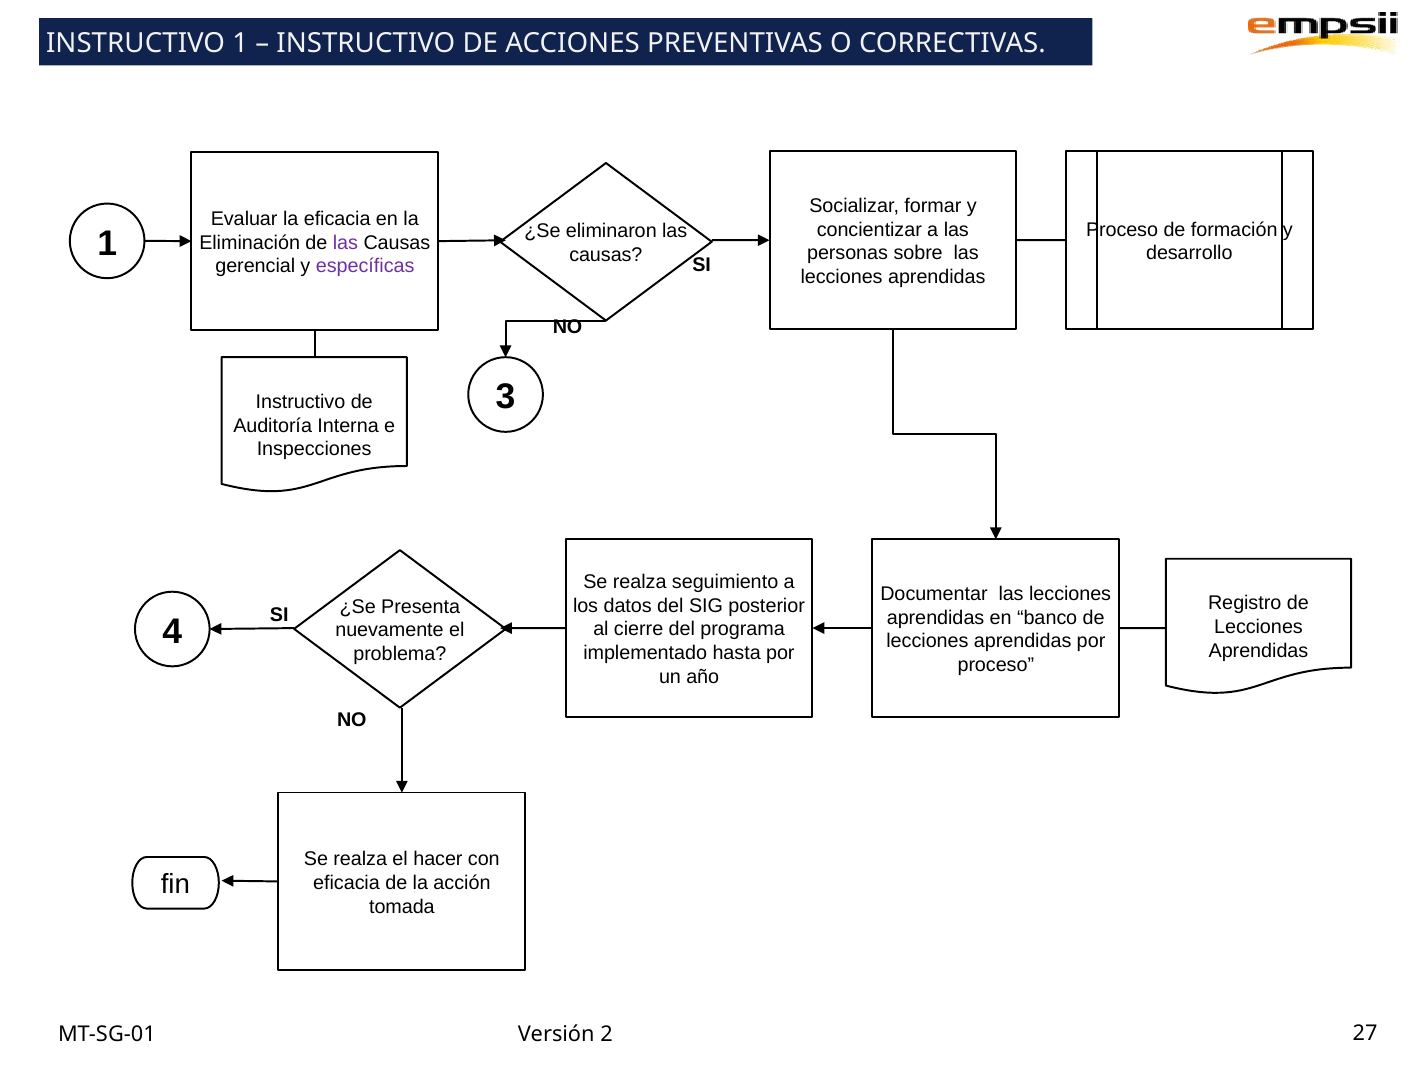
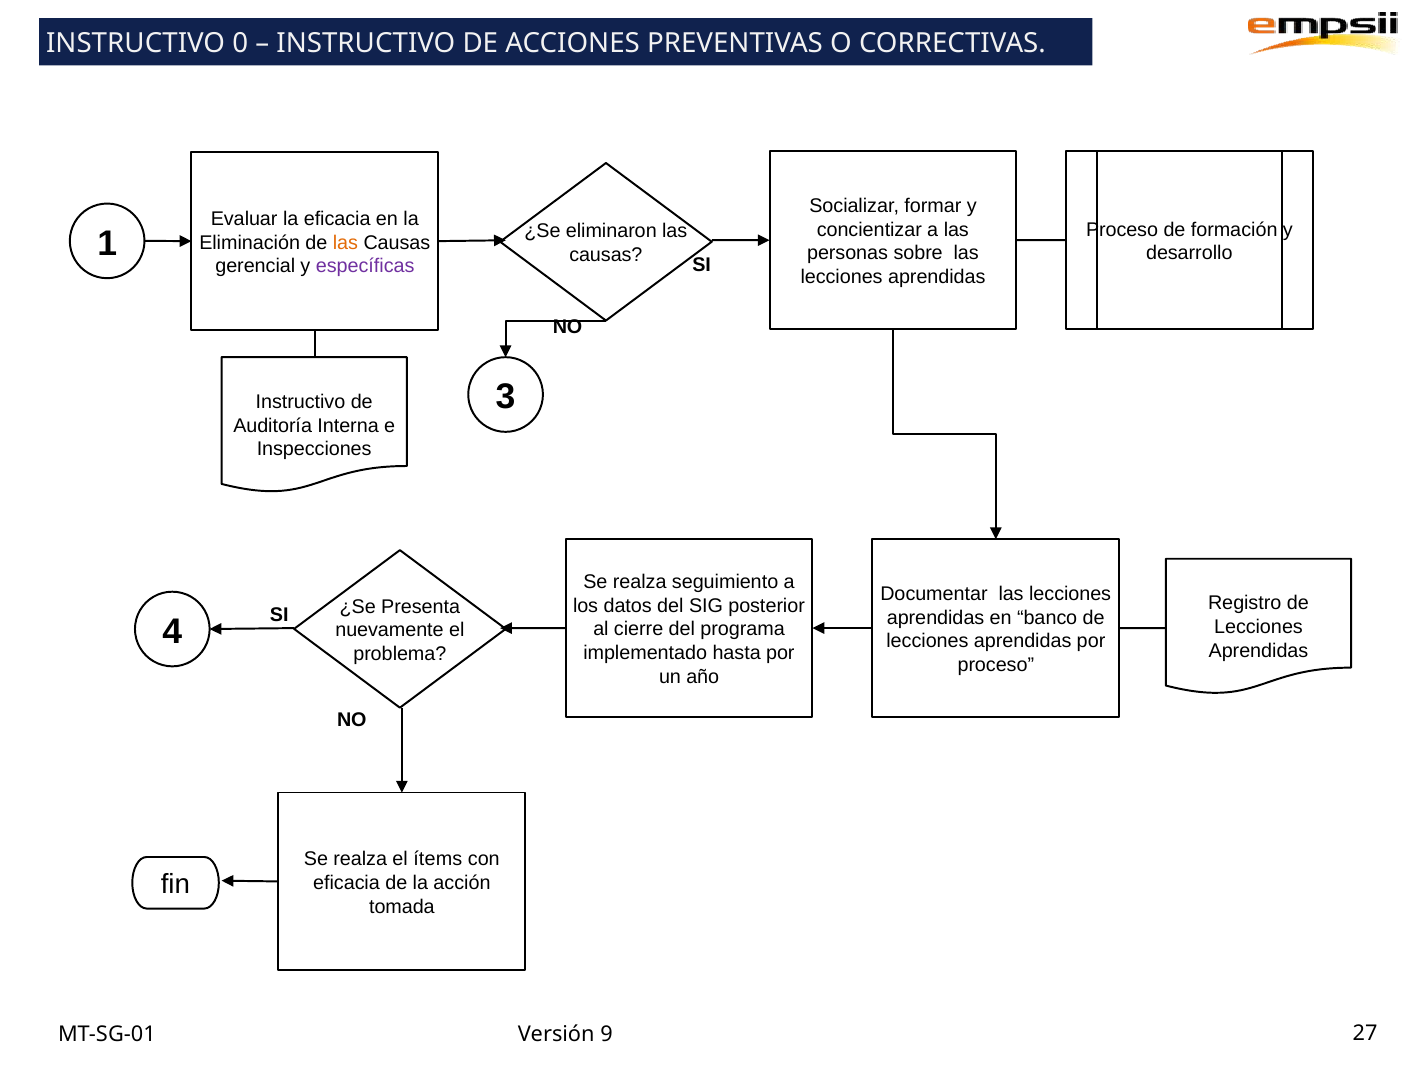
INSTRUCTIVO 1: 1 -> 0
las at (345, 243) colour: purple -> orange
hacer: hacer -> ítems
2: 2 -> 9
